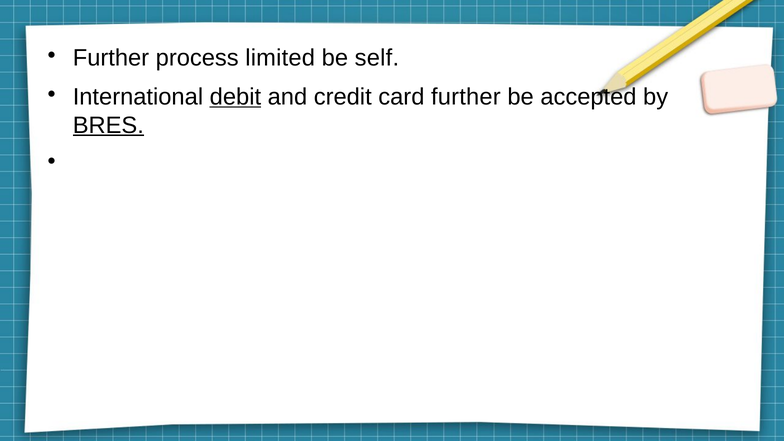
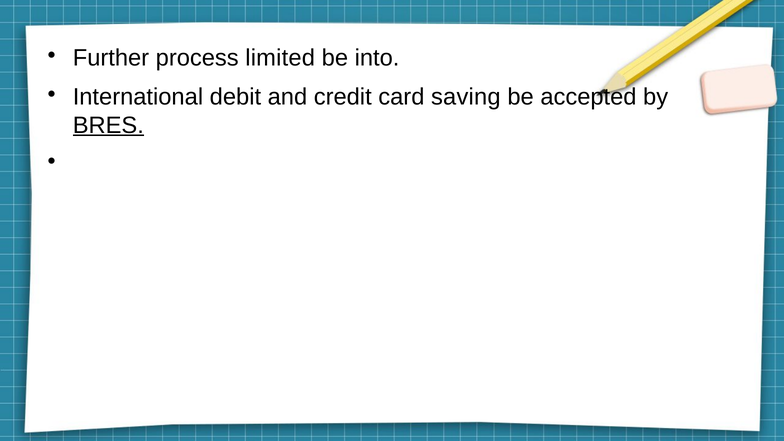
self: self -> into
debit underline: present -> none
card further: further -> saving
